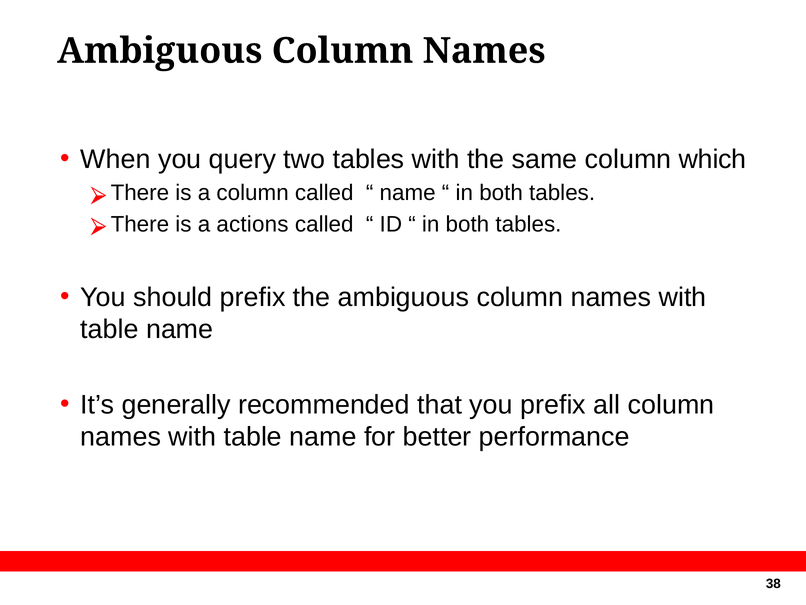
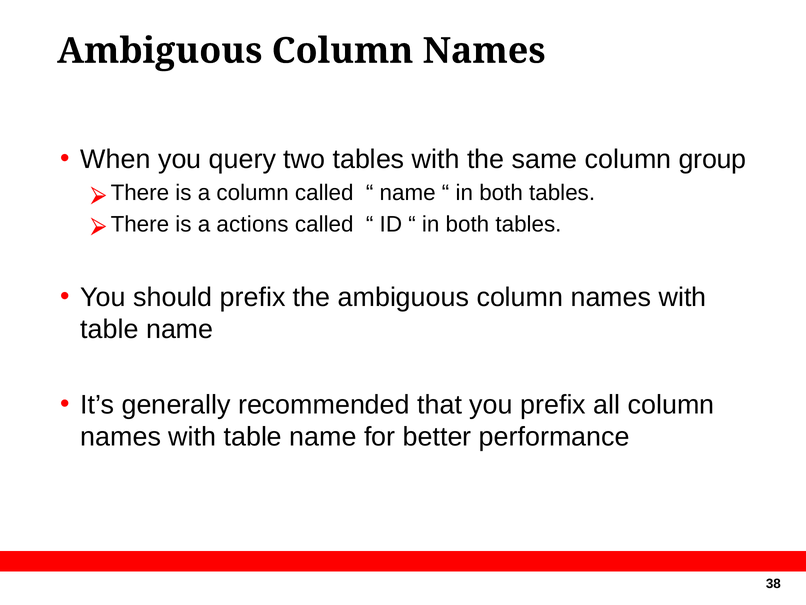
which: which -> group
